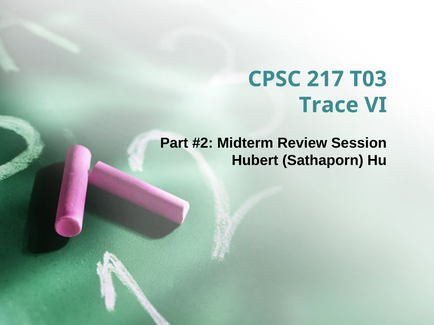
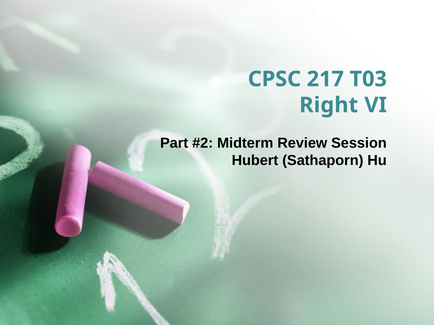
Trace: Trace -> Right
